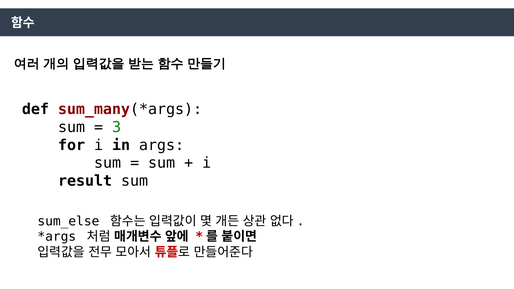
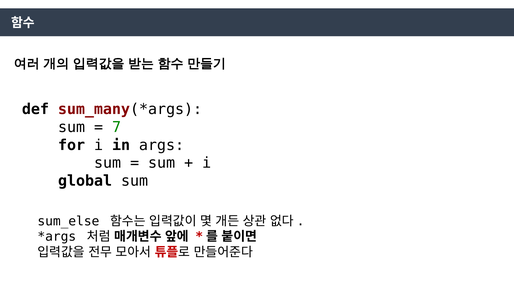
3: 3 -> 7
result: result -> global
